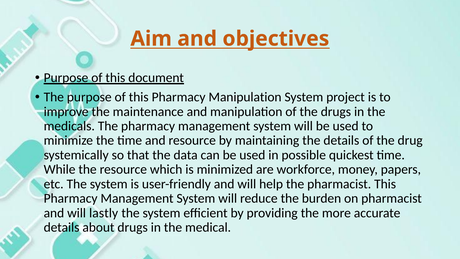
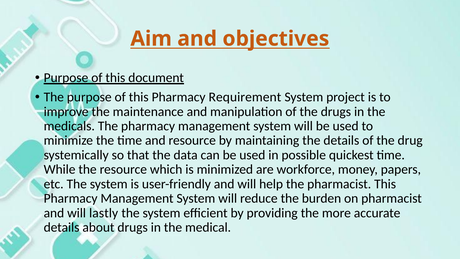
Pharmacy Manipulation: Manipulation -> Requirement
